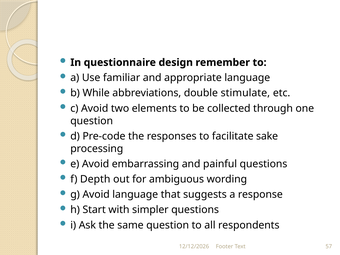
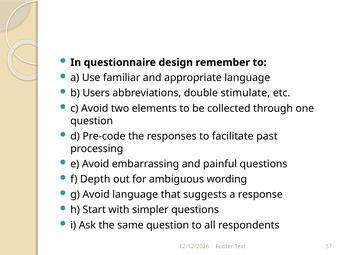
While: While -> Users
sake: sake -> past
